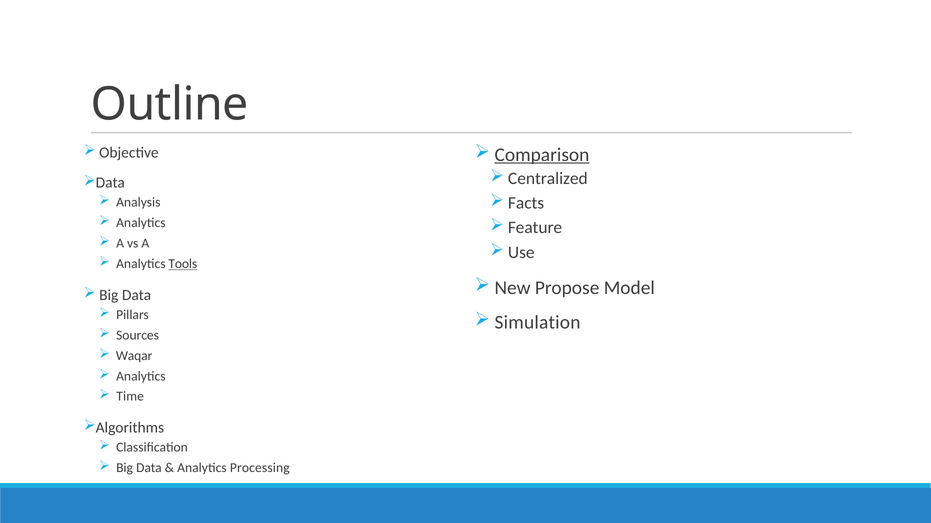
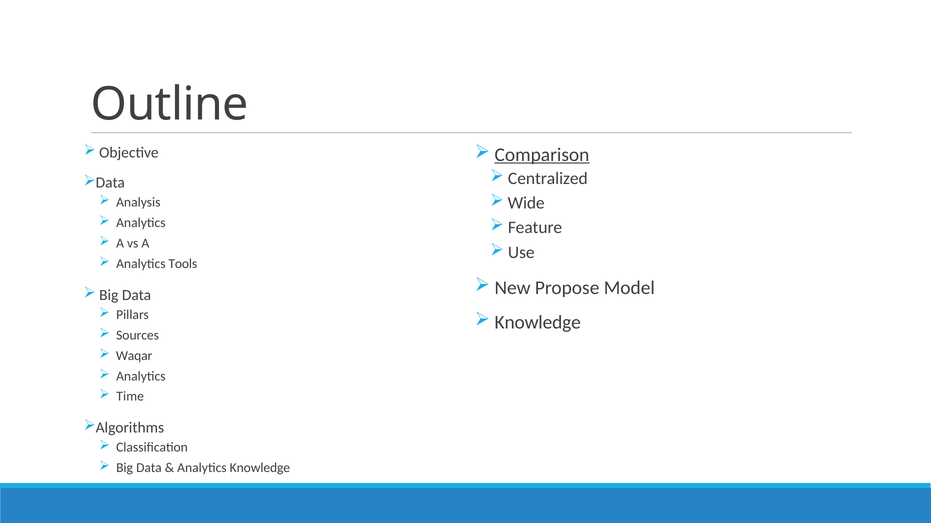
Facts: Facts -> Wide
Tools underline: present -> none
Simulation at (538, 323): Simulation -> Knowledge
Analytics Processing: Processing -> Knowledge
